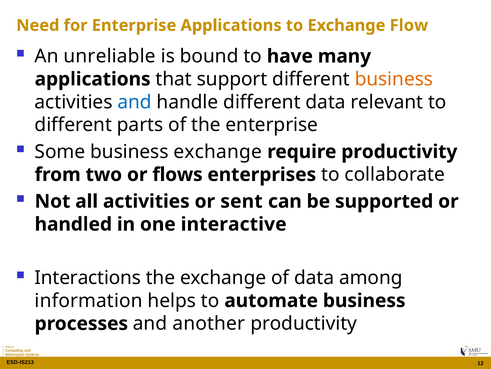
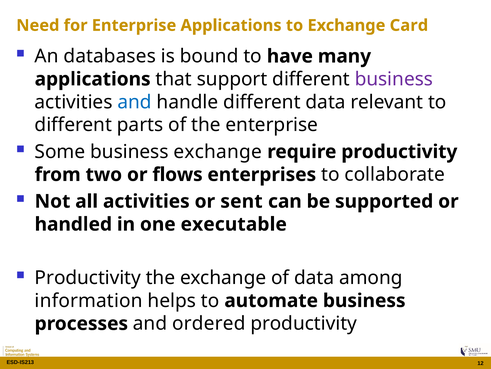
Flow: Flow -> Card
unreliable: unreliable -> databases
business at (394, 79) colour: orange -> purple
interactive: interactive -> executable
Interactions at (88, 277): Interactions -> Productivity
another: another -> ordered
